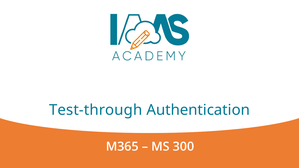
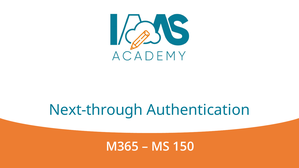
Test-through: Test-through -> Next-through
300: 300 -> 150
